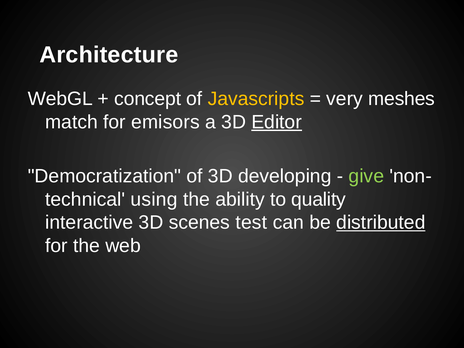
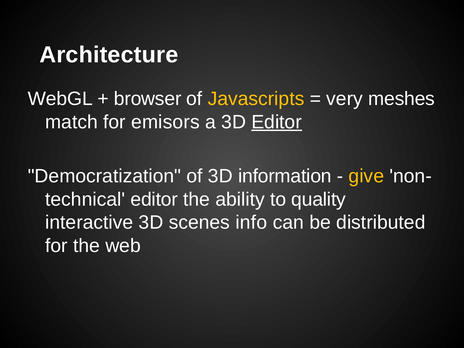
concept: concept -> browser
developing: developing -> information
give colour: light green -> yellow
using at (154, 199): using -> editor
test: test -> info
distributed underline: present -> none
